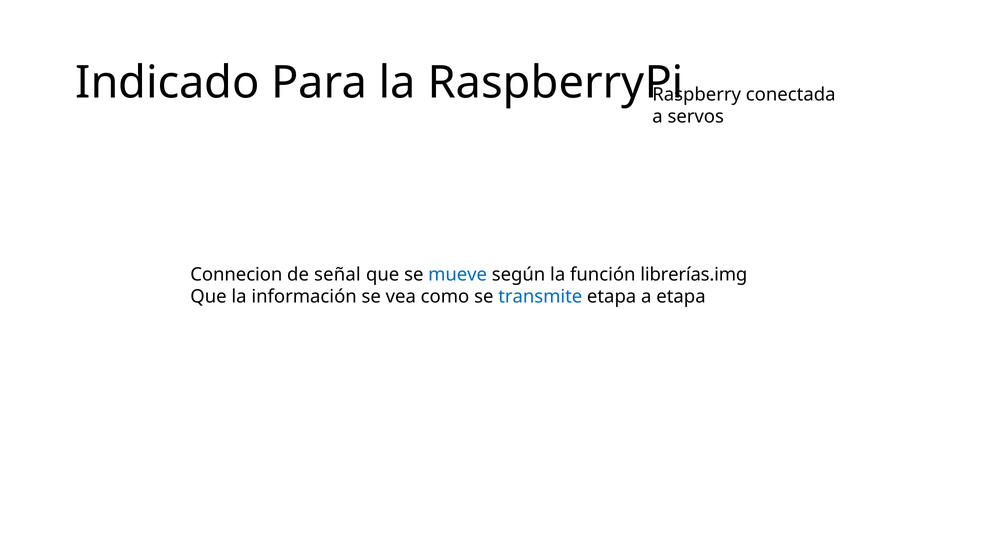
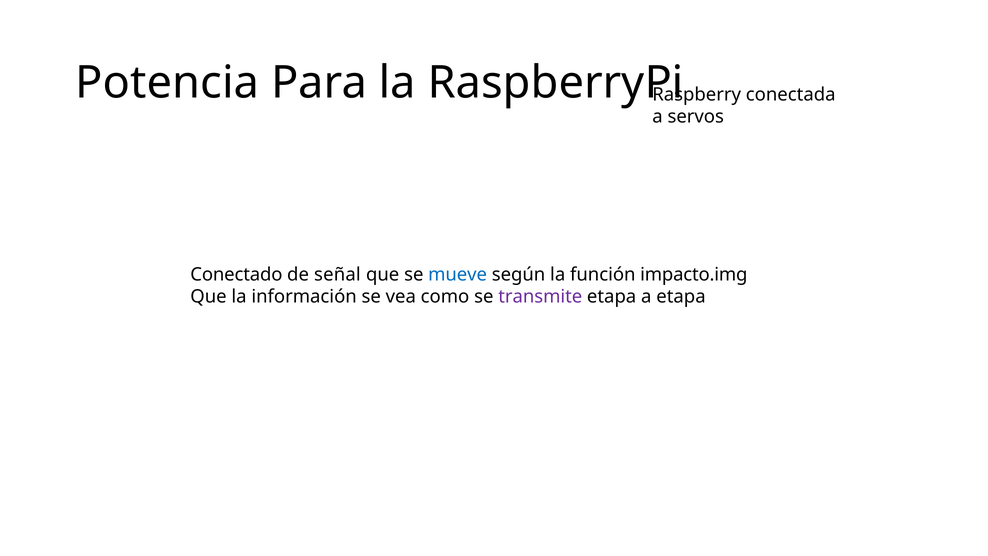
Indicado: Indicado -> Potencia
Connecion: Connecion -> Conectado
librerías.img: librerías.img -> impacto.img
transmite colour: blue -> purple
